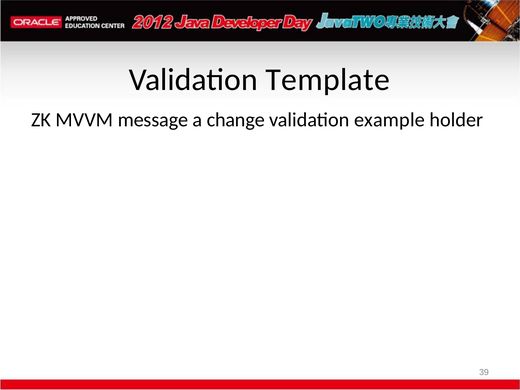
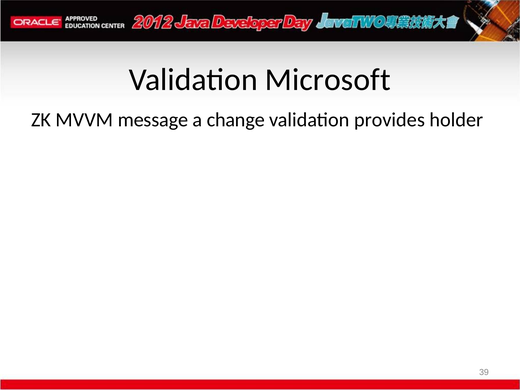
Template: Template -> Microsoft
example: example -> provides
